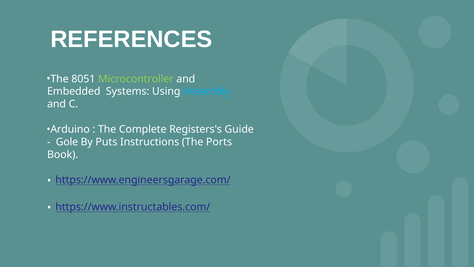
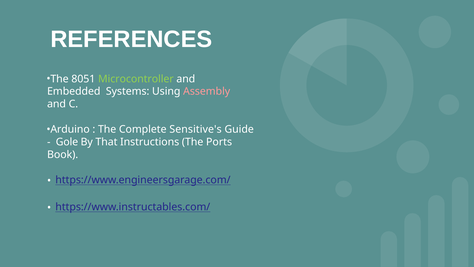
Assembly colour: light blue -> pink
Registers's: Registers's -> Sensitive's
Puts: Puts -> That
